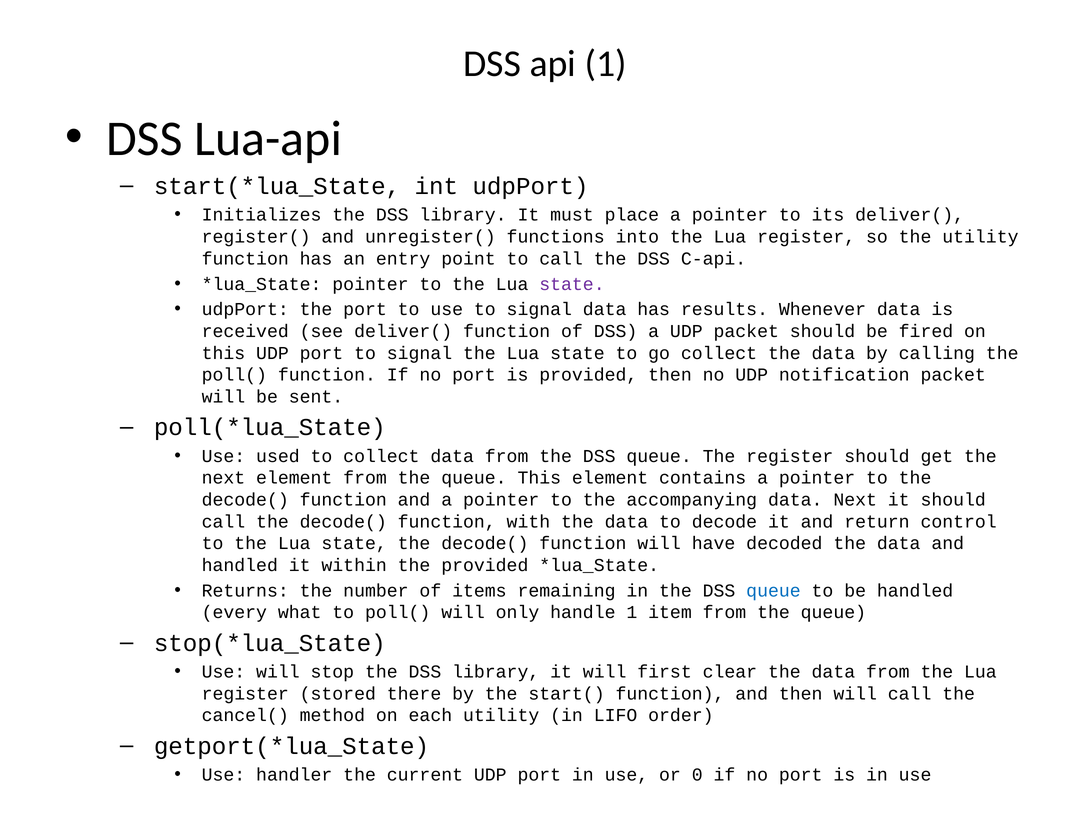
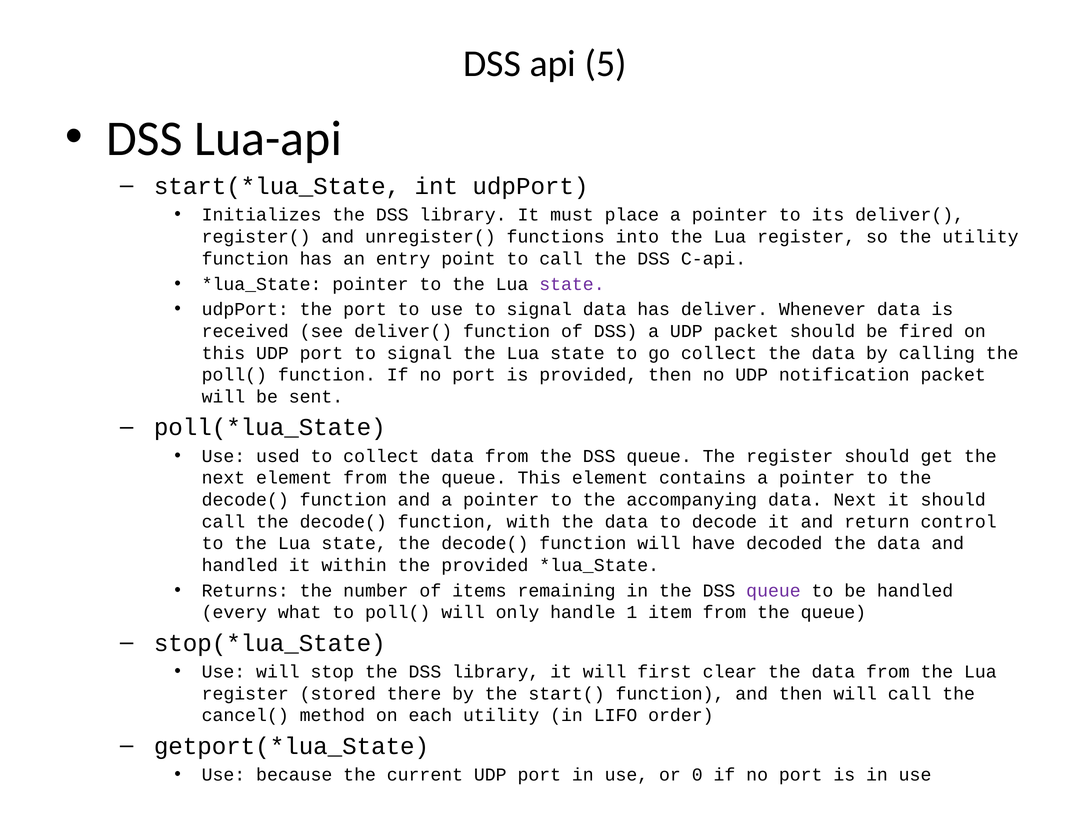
api 1: 1 -> 5
results: results -> deliver
queue at (773, 590) colour: blue -> purple
handler: handler -> because
